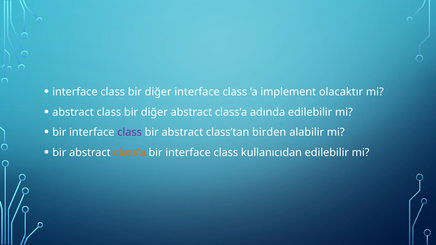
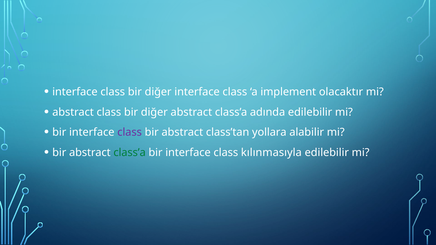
birden: birden -> yollara
class’a at (130, 153) colour: orange -> green
kullanıcıdan: kullanıcıdan -> kılınmasıyla
